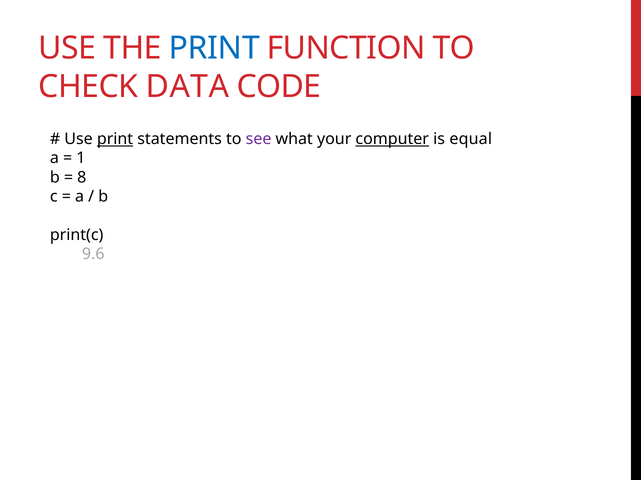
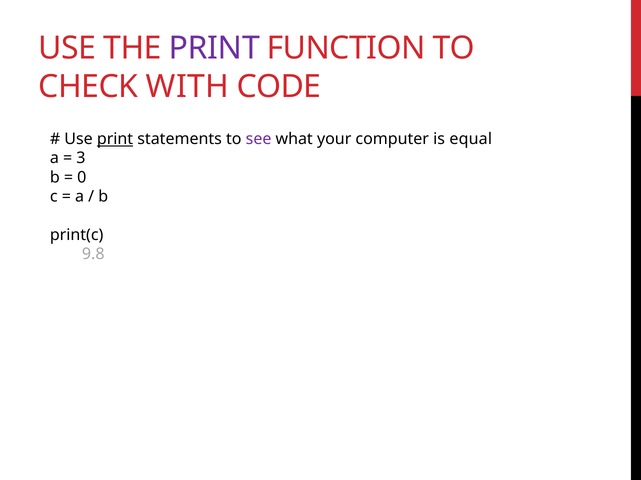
PRINT at (214, 48) colour: blue -> purple
DATA: DATA -> WITH
computer underline: present -> none
1: 1 -> 3
8: 8 -> 0
9.6: 9.6 -> 9.8
